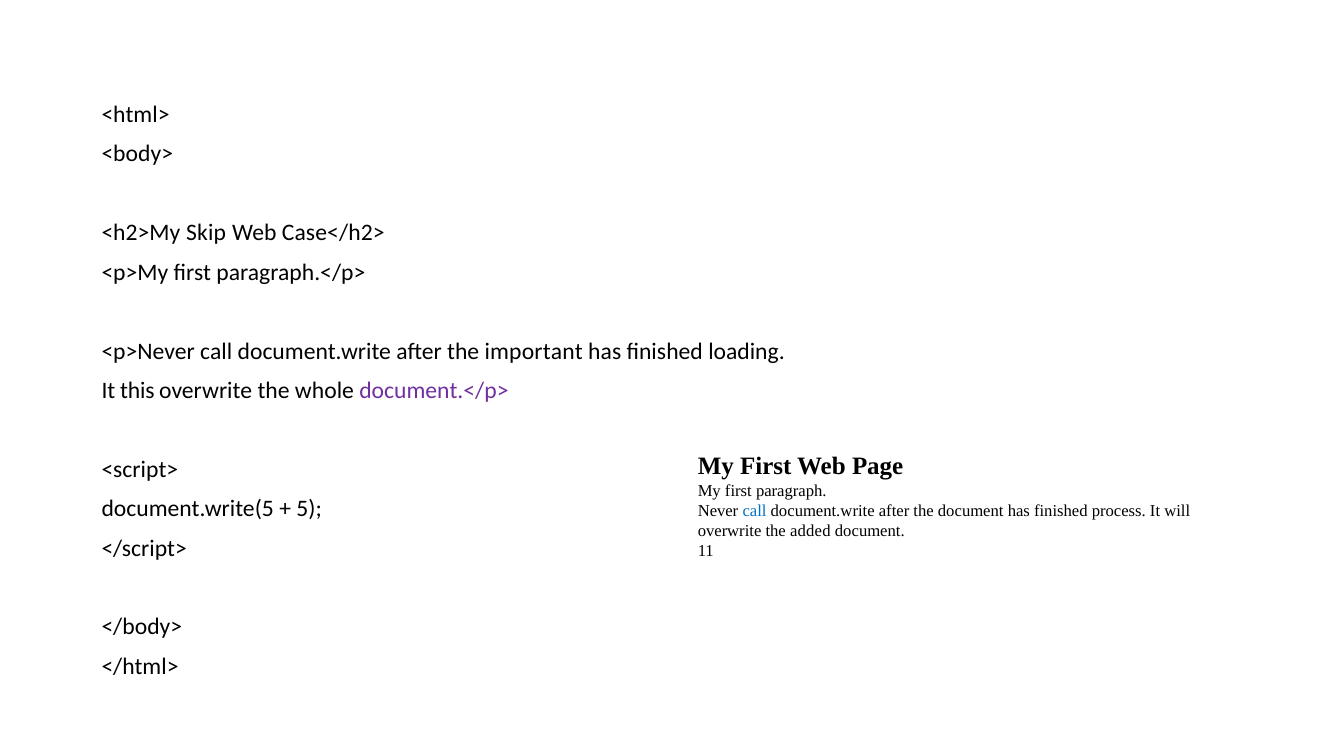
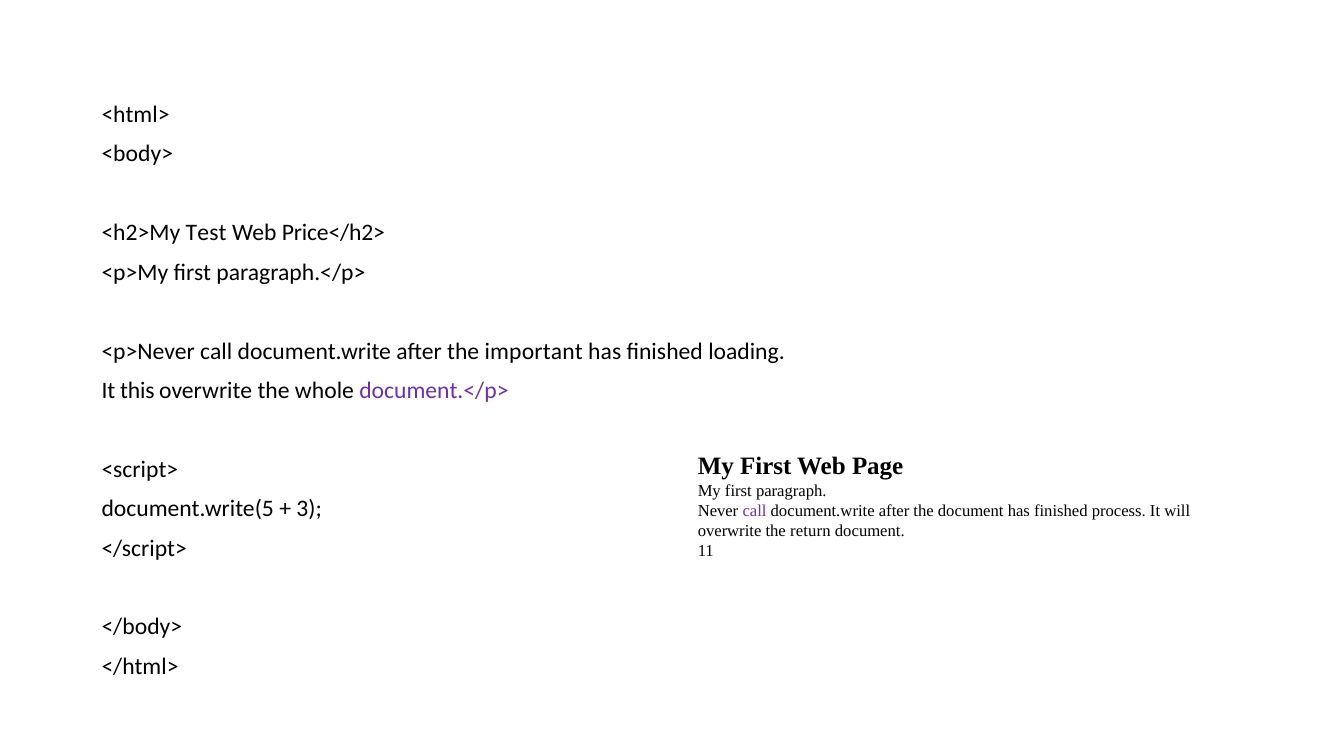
Skip: Skip -> Test
Case</h2>: Case</h2> -> Price</h2>
5: 5 -> 3
call at (755, 511) colour: blue -> purple
added: added -> return
